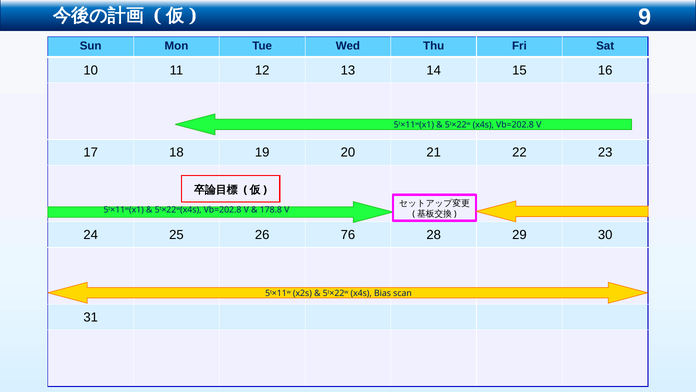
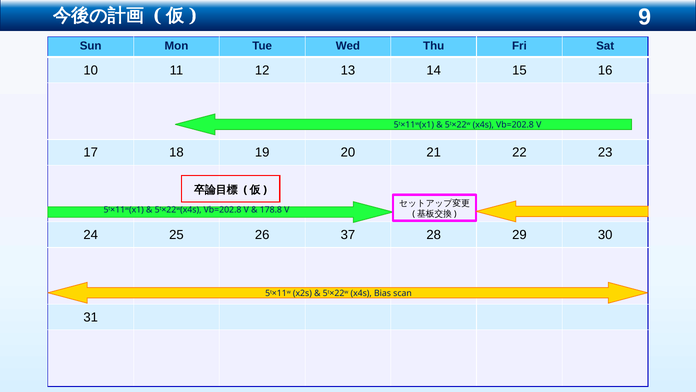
76: 76 -> 37
